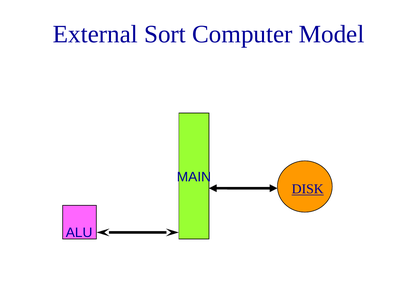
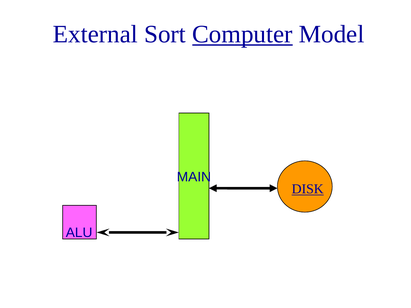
Computer underline: none -> present
